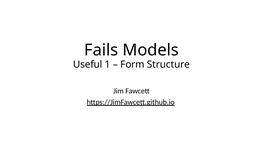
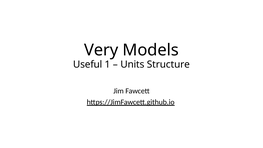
Fails: Fails -> Very
Form: Form -> Units
